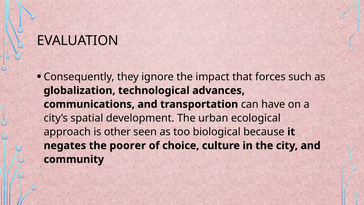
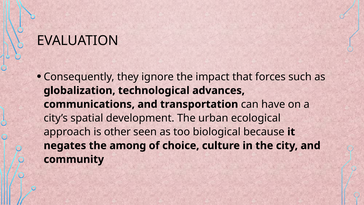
poorer: poorer -> among
